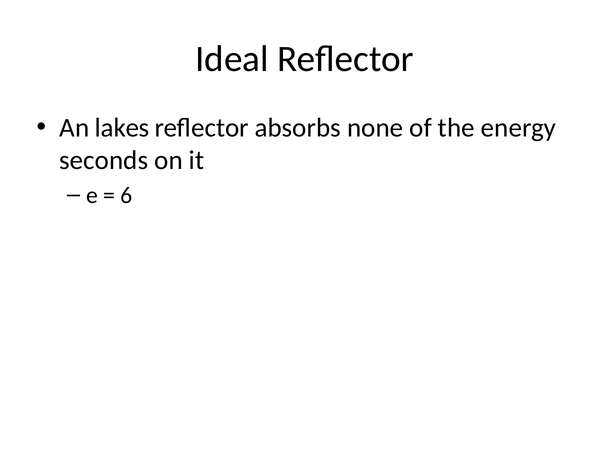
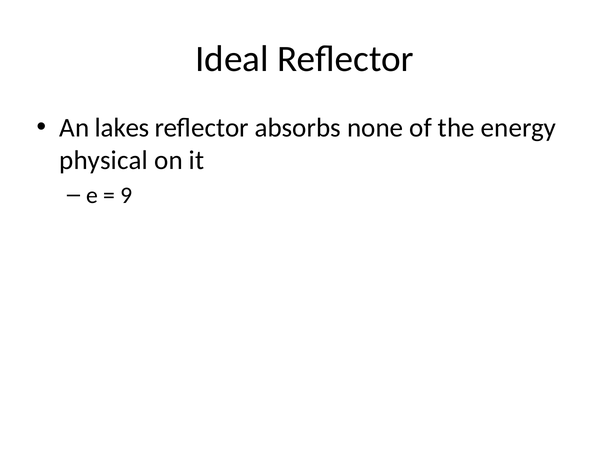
seconds: seconds -> physical
6: 6 -> 9
